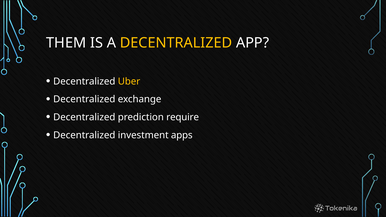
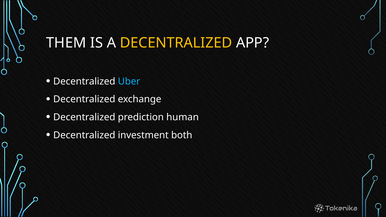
Uber colour: yellow -> light blue
require: require -> human
apps: apps -> both
